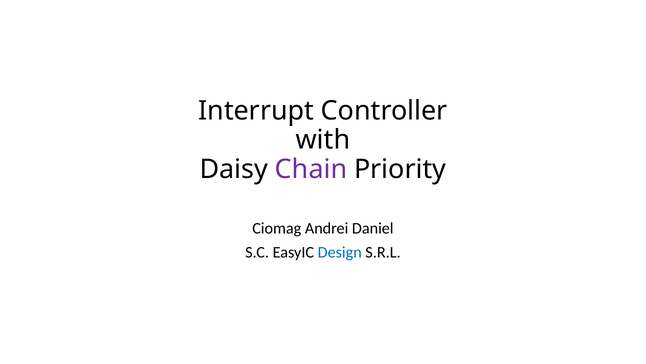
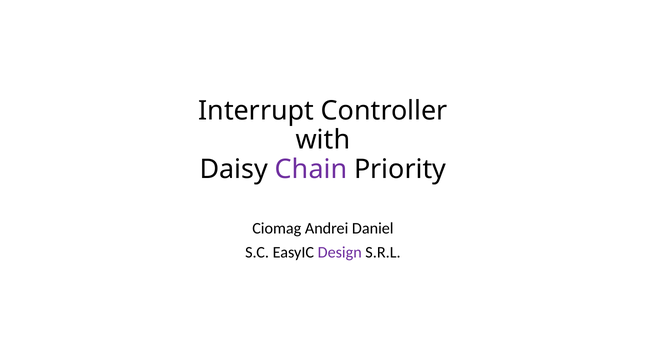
Design colour: blue -> purple
